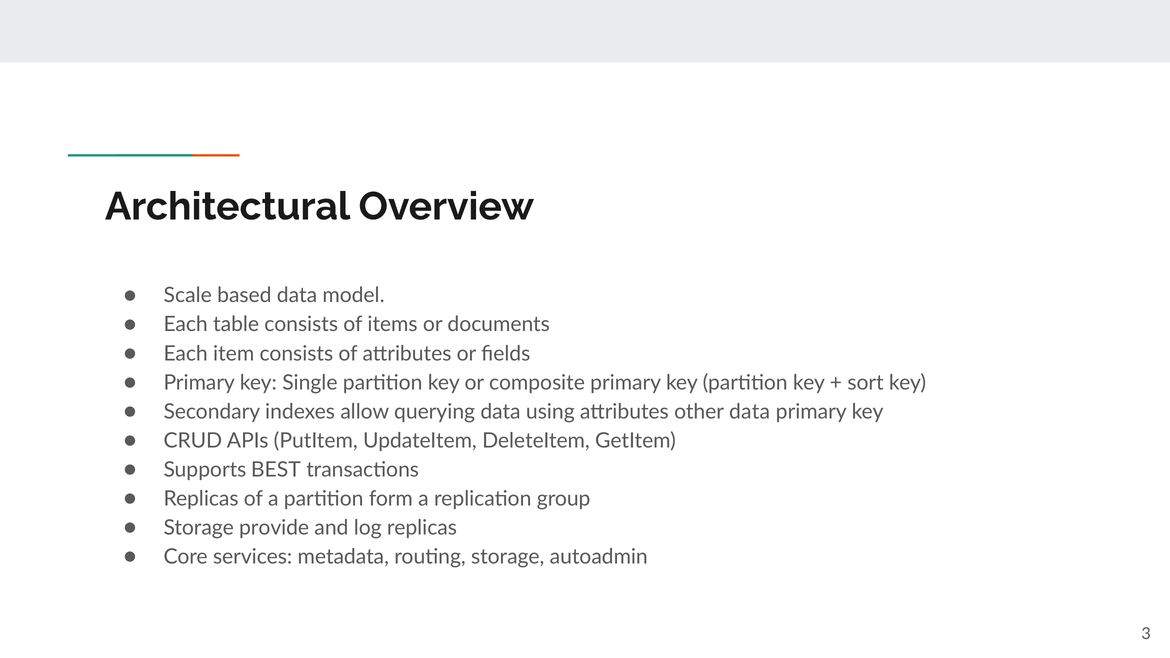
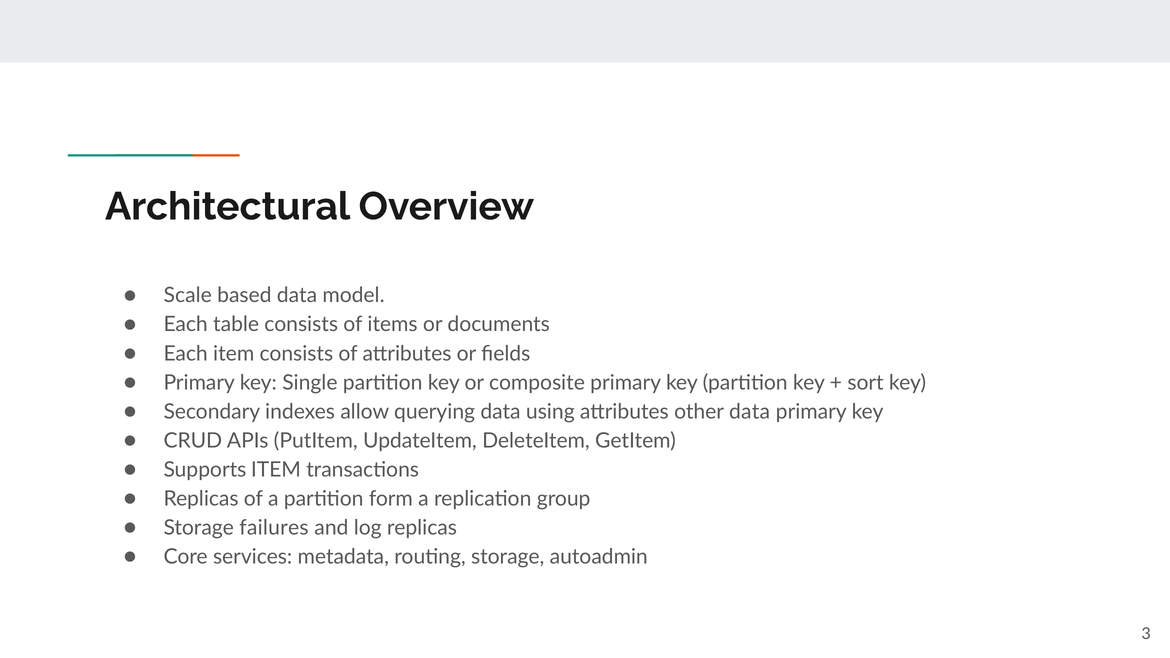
Supports BEST: BEST -> ITEM
provide: provide -> failures
